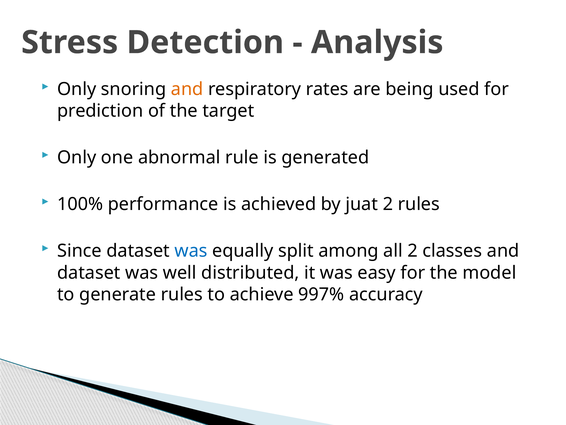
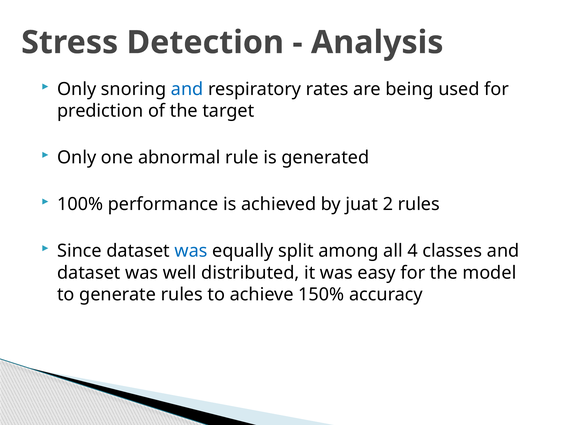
and at (187, 89) colour: orange -> blue
all 2: 2 -> 4
997%: 997% -> 150%
